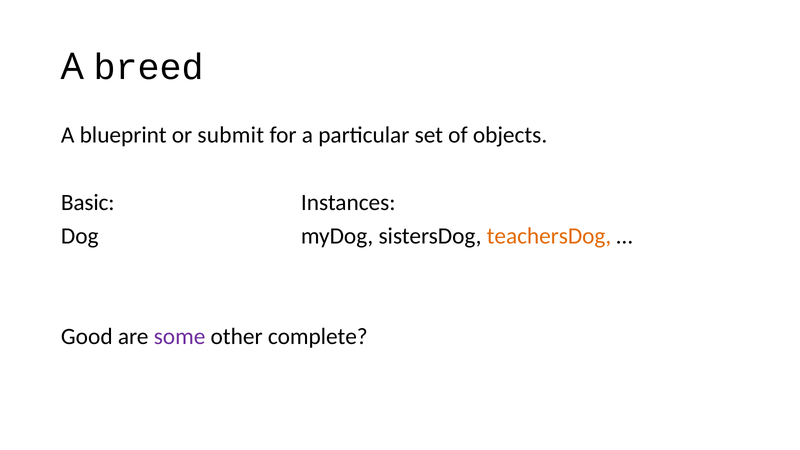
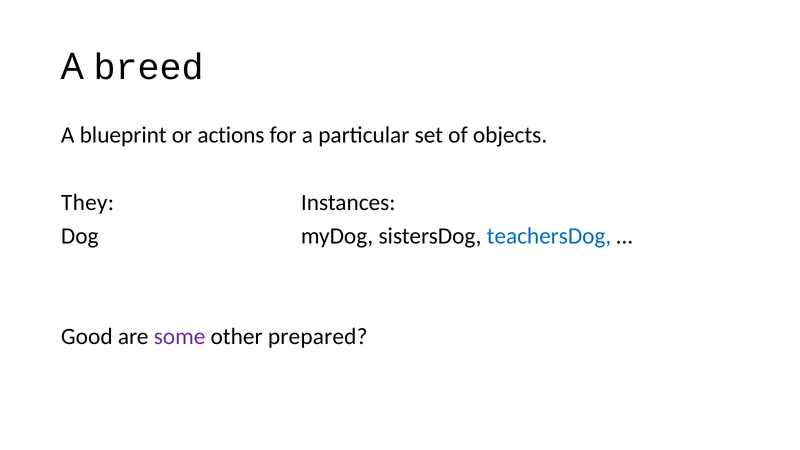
submit: submit -> actions
Basic: Basic -> They
teachersDog colour: orange -> blue
complete: complete -> prepared
